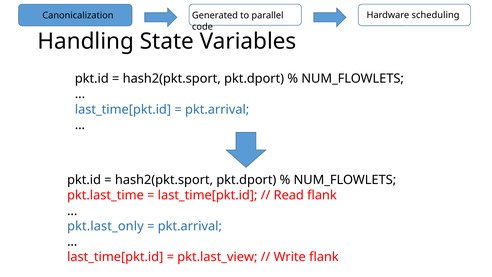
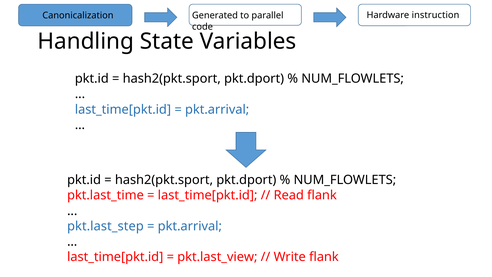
scheduling: scheduling -> instruction
pkt.last_only: pkt.last_only -> pkt.last_step
